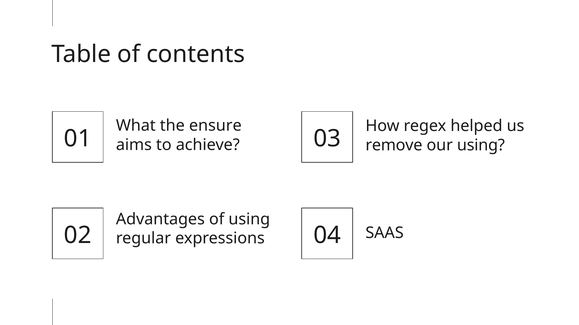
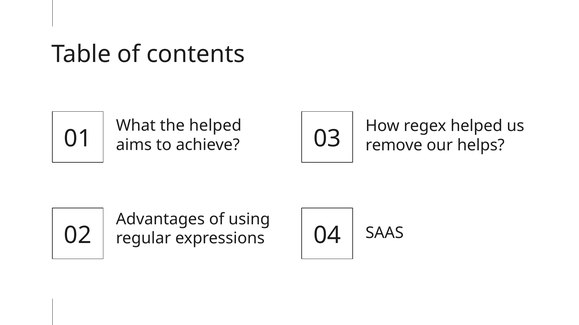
the ensure: ensure -> helped
our using: using -> helps
